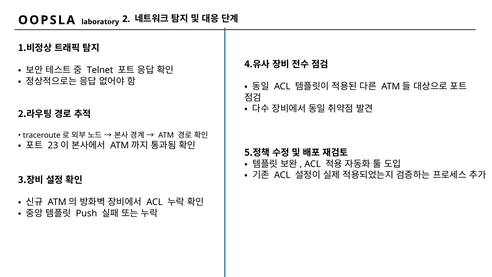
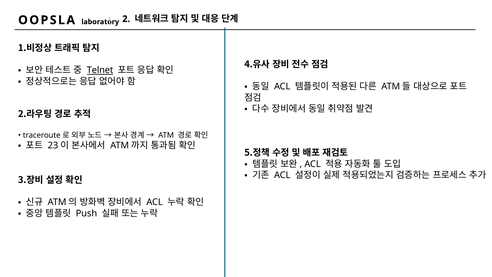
Telnet underline: none -> present
